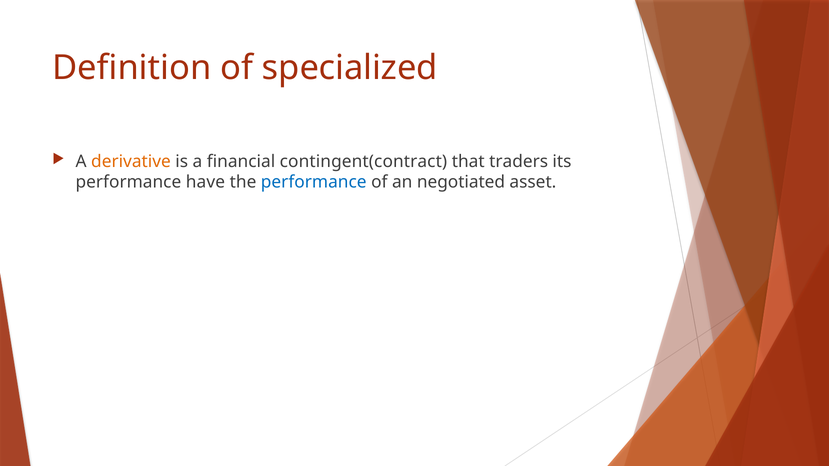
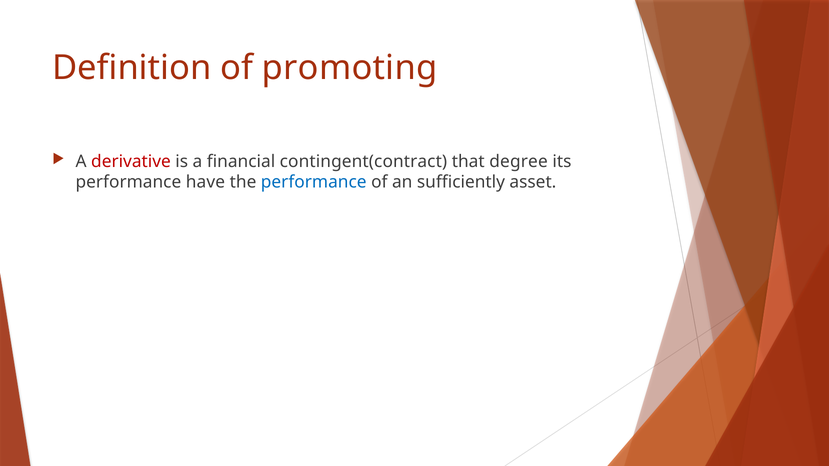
specialized: specialized -> promoting
derivative colour: orange -> red
traders: traders -> degree
negotiated: negotiated -> sufficiently
